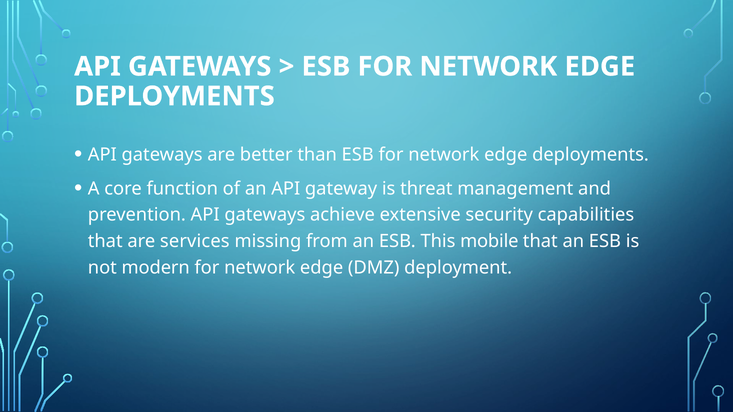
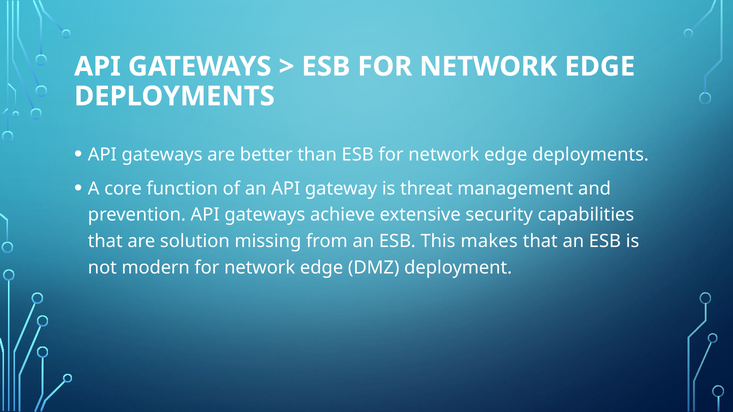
services: services -> solution
mobile: mobile -> makes
